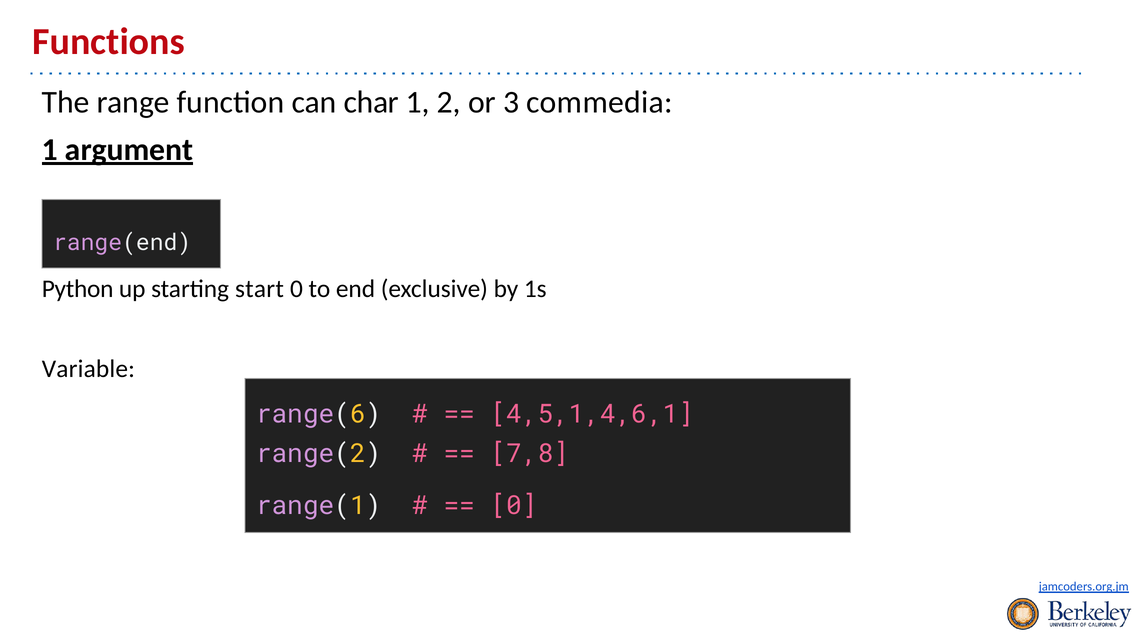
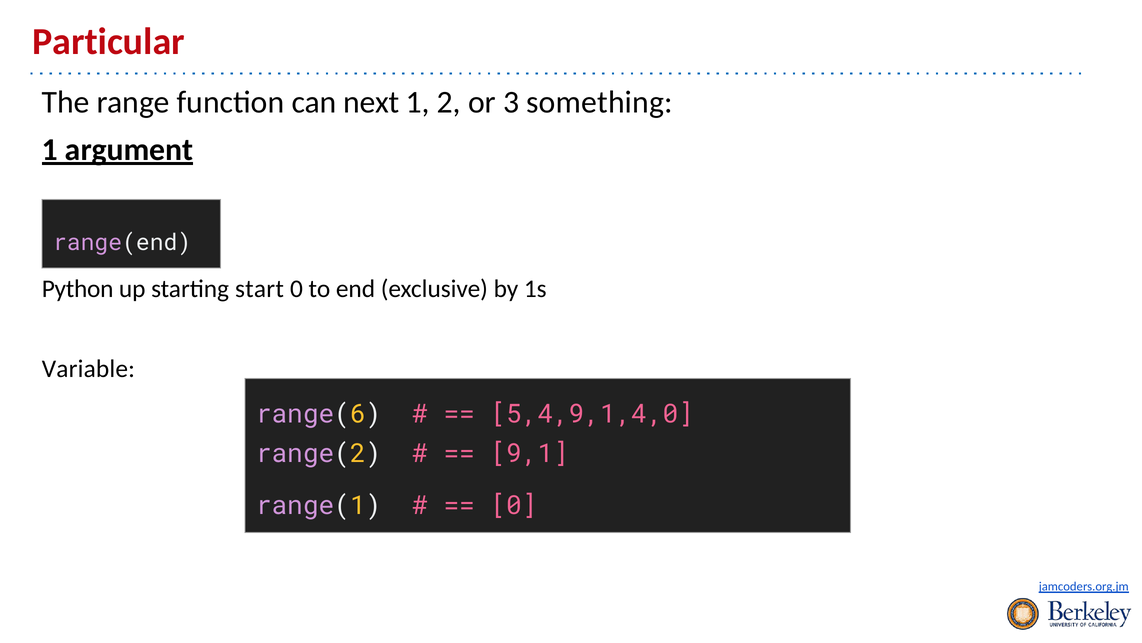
Functions: Functions -> Particular
char: char -> next
commedia: commedia -> something
4,5,1,4,6,1: 4,5,1,4,6,1 -> 5,4,9,1,4,0
7,8: 7,8 -> 9,1
